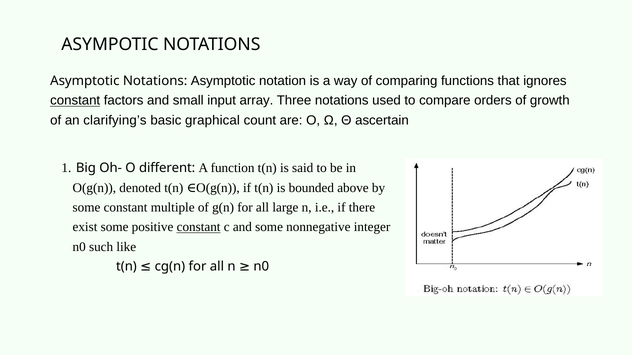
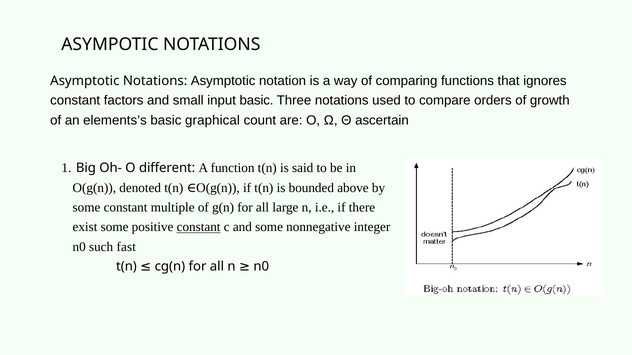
constant at (75, 101) underline: present -> none
input array: array -> basic
clarifying’s: clarifying’s -> elements’s
like: like -> fast
